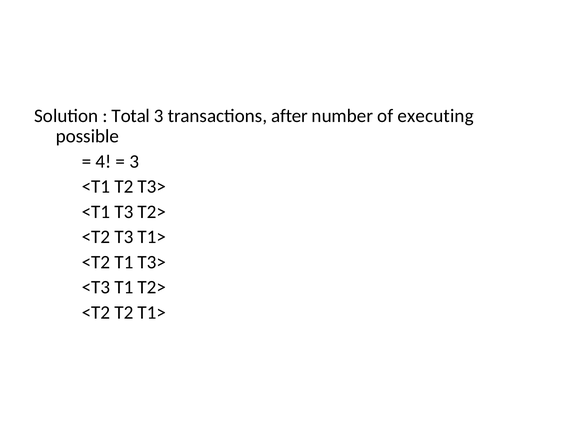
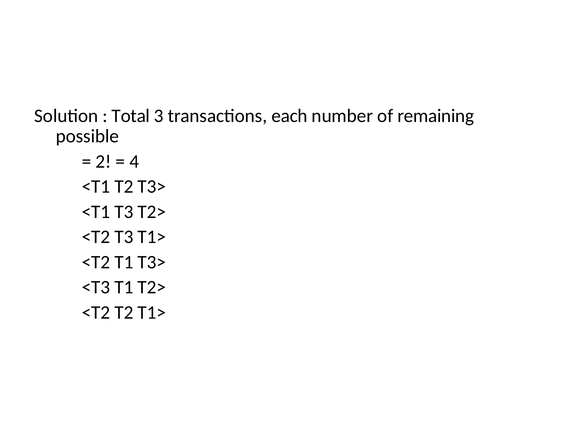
after: after -> each
executing: executing -> remaining
4: 4 -> 2
3 at (134, 161): 3 -> 4
